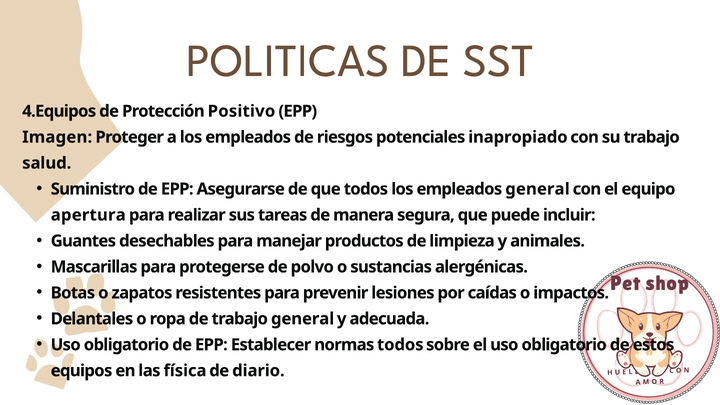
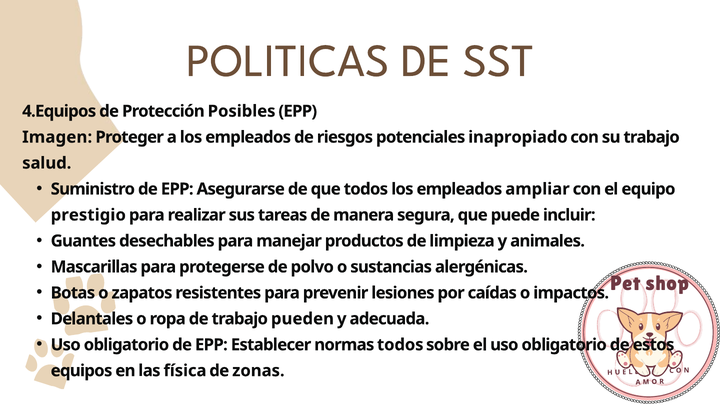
Positivo: Positivo -> Posibles
empleados general: general -> ampliar
apertura: apertura -> prestigio
trabajo general: general -> pueden
diario: diario -> zonas
